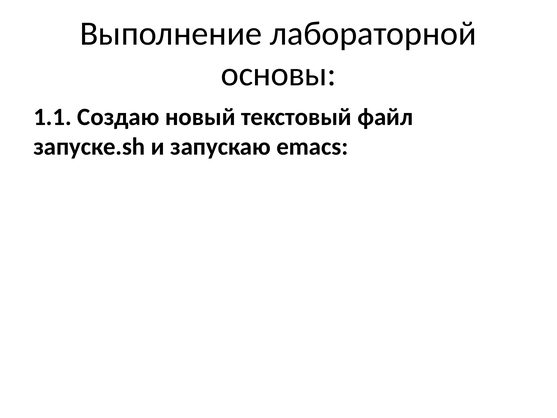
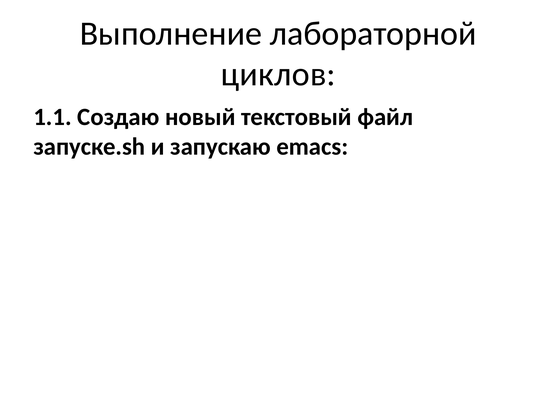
основы: основы -> циклов
